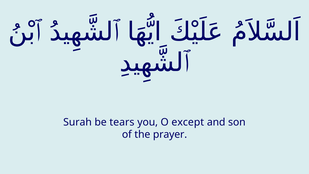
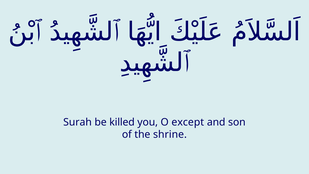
tears: tears -> killed
prayer: prayer -> shrine
